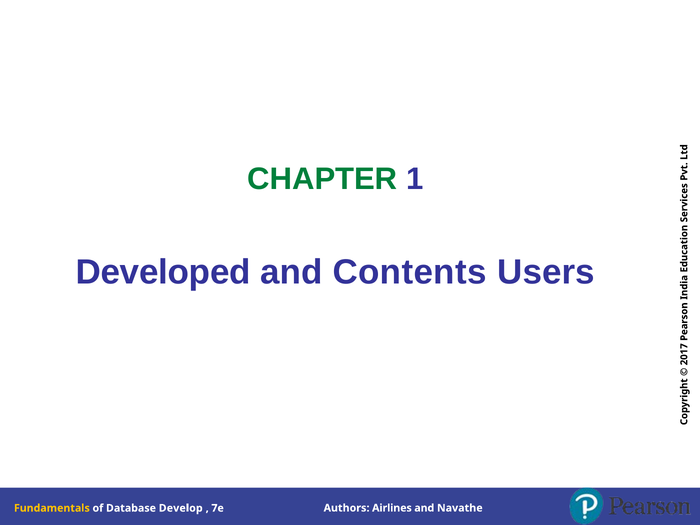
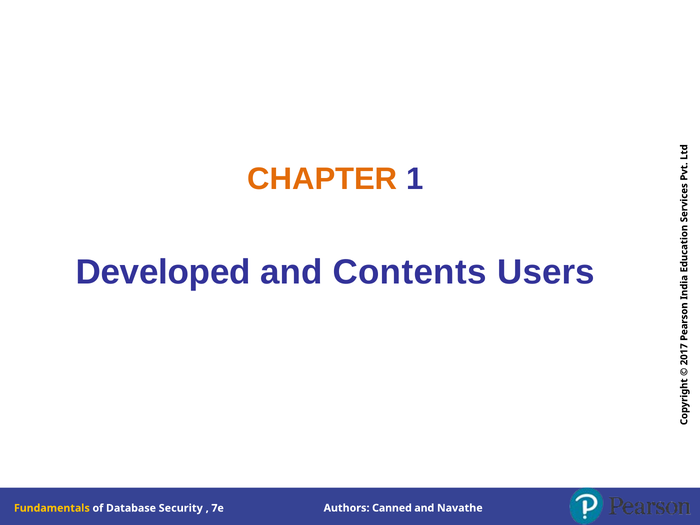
CHAPTER colour: green -> orange
Develop: Develop -> Security
Airlines: Airlines -> Canned
